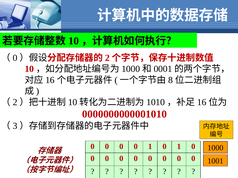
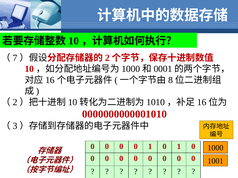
0 at (15, 58): 0 -> 7
